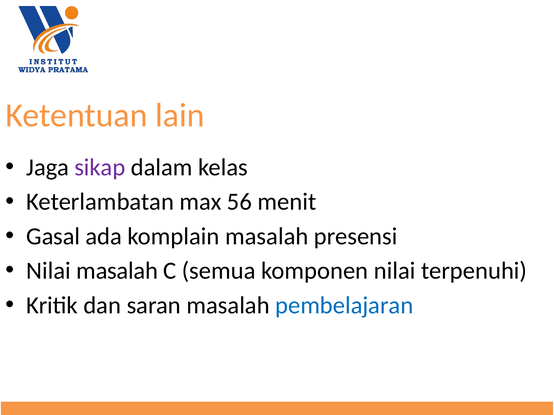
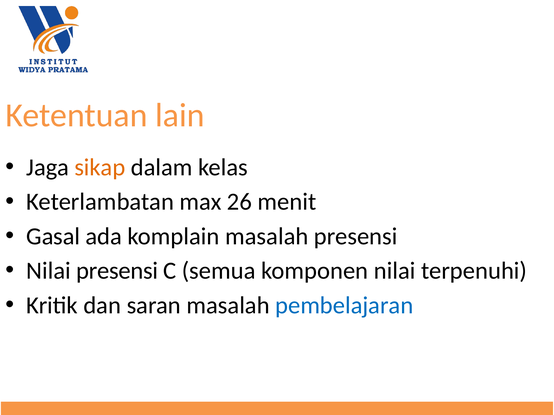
sikap colour: purple -> orange
56: 56 -> 26
Nilai masalah: masalah -> presensi
